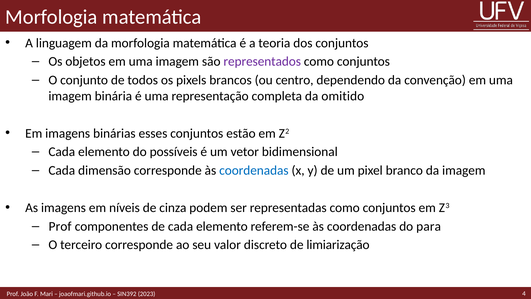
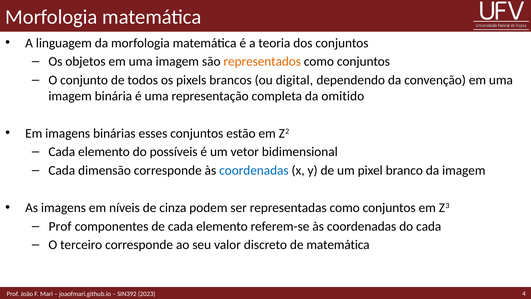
representados colour: purple -> orange
centro: centro -> digital
do para: para -> cada
de limiarização: limiarização -> matemática
